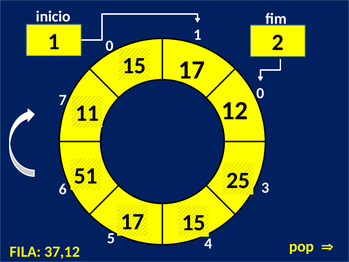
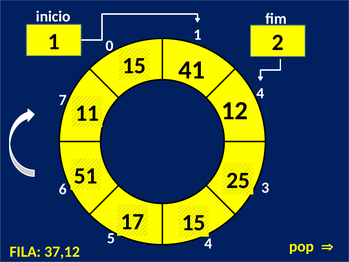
17 at (192, 70): 17 -> 41
7 0: 0 -> 4
